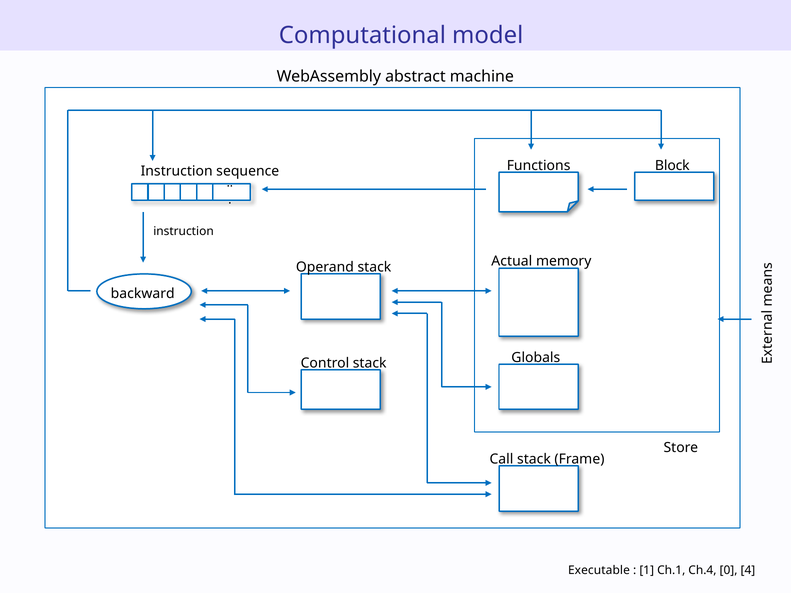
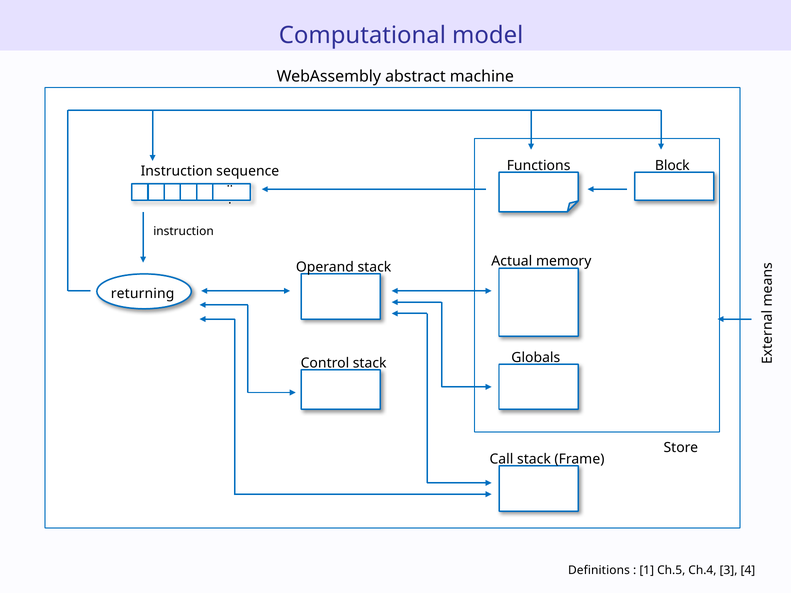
backward: backward -> returning
Executable: Executable -> Definitions
Ch.1: Ch.1 -> Ch.5
0: 0 -> 3
